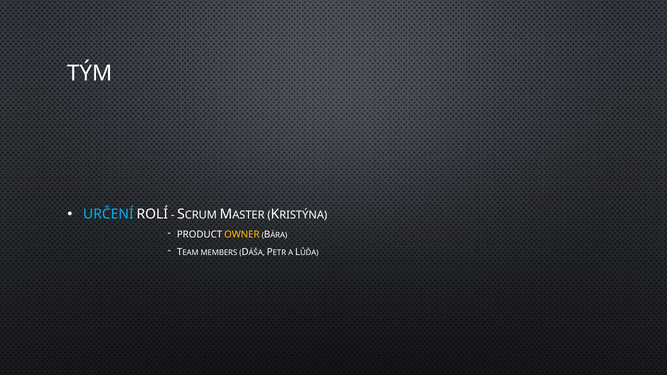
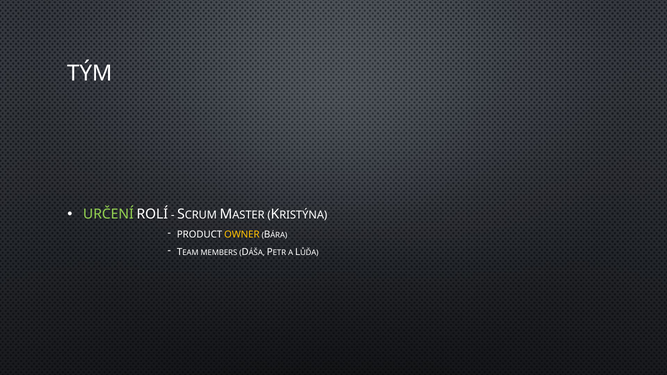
URČENÍ colour: light blue -> light green
